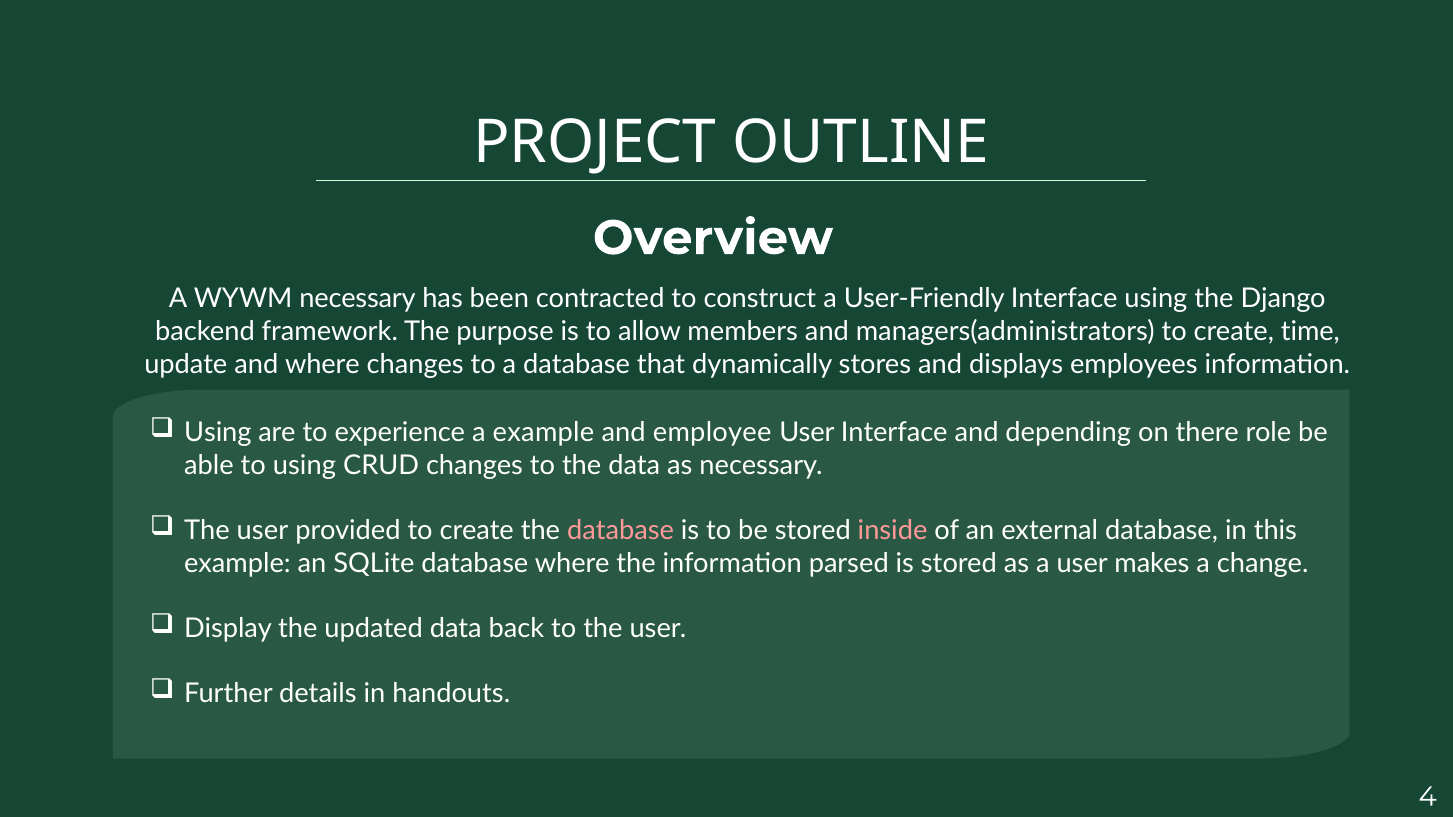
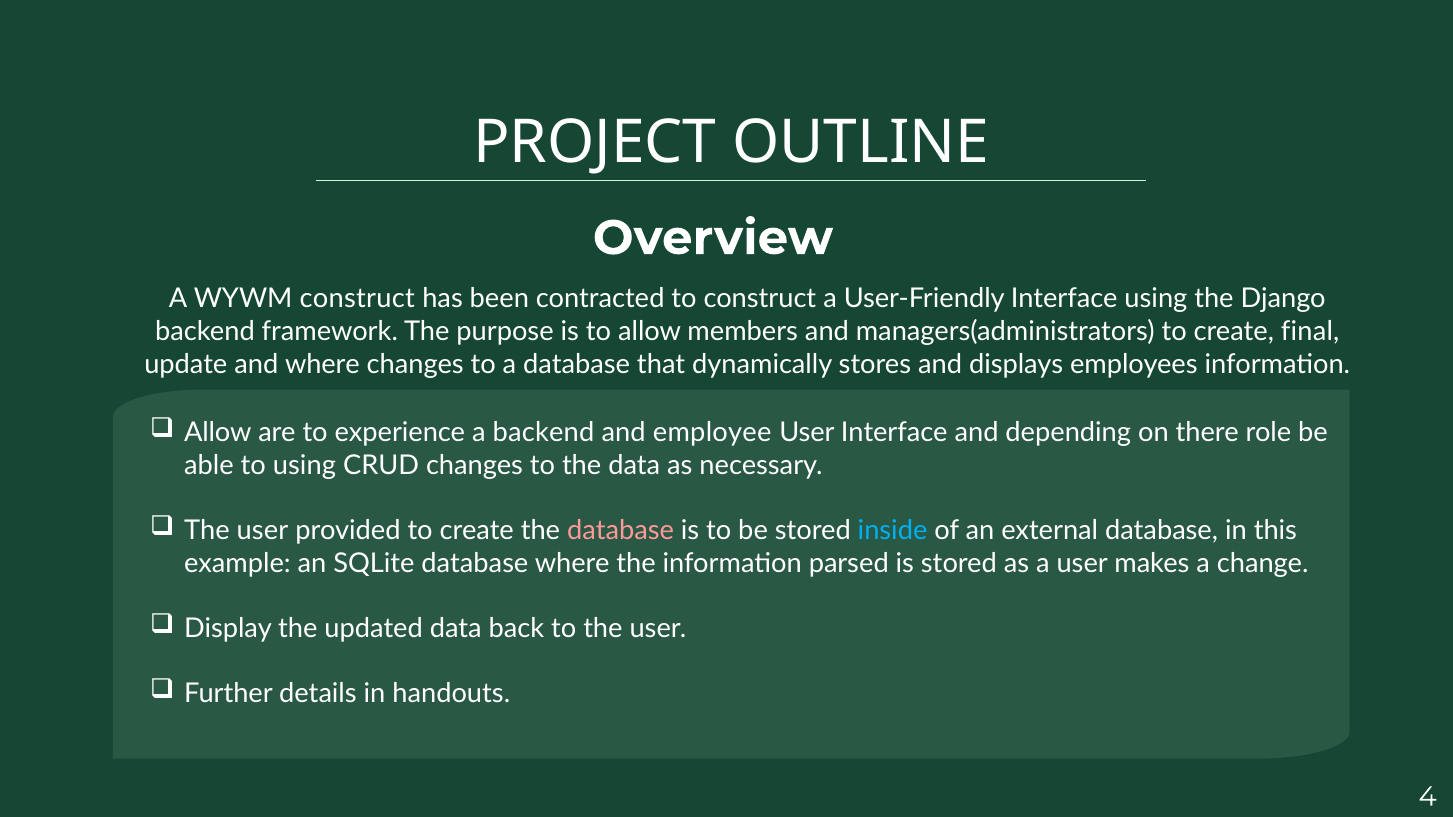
WYWM necessary: necessary -> construct
time: time -> final
Using at (218, 433): Using -> Allow
a example: example -> backend
inside colour: pink -> light blue
